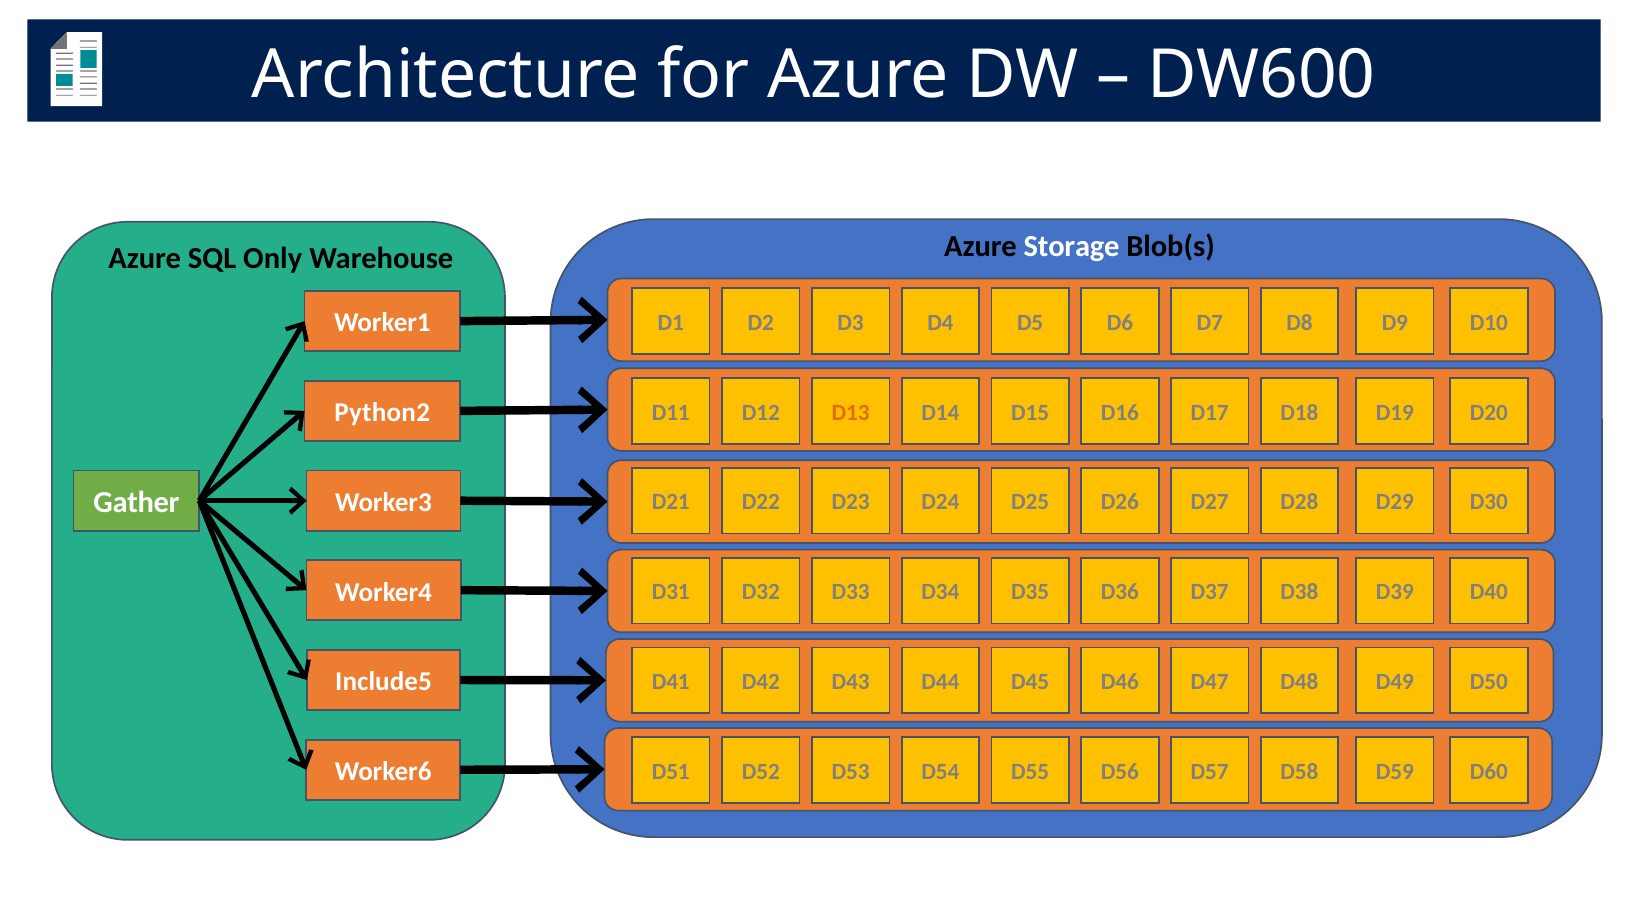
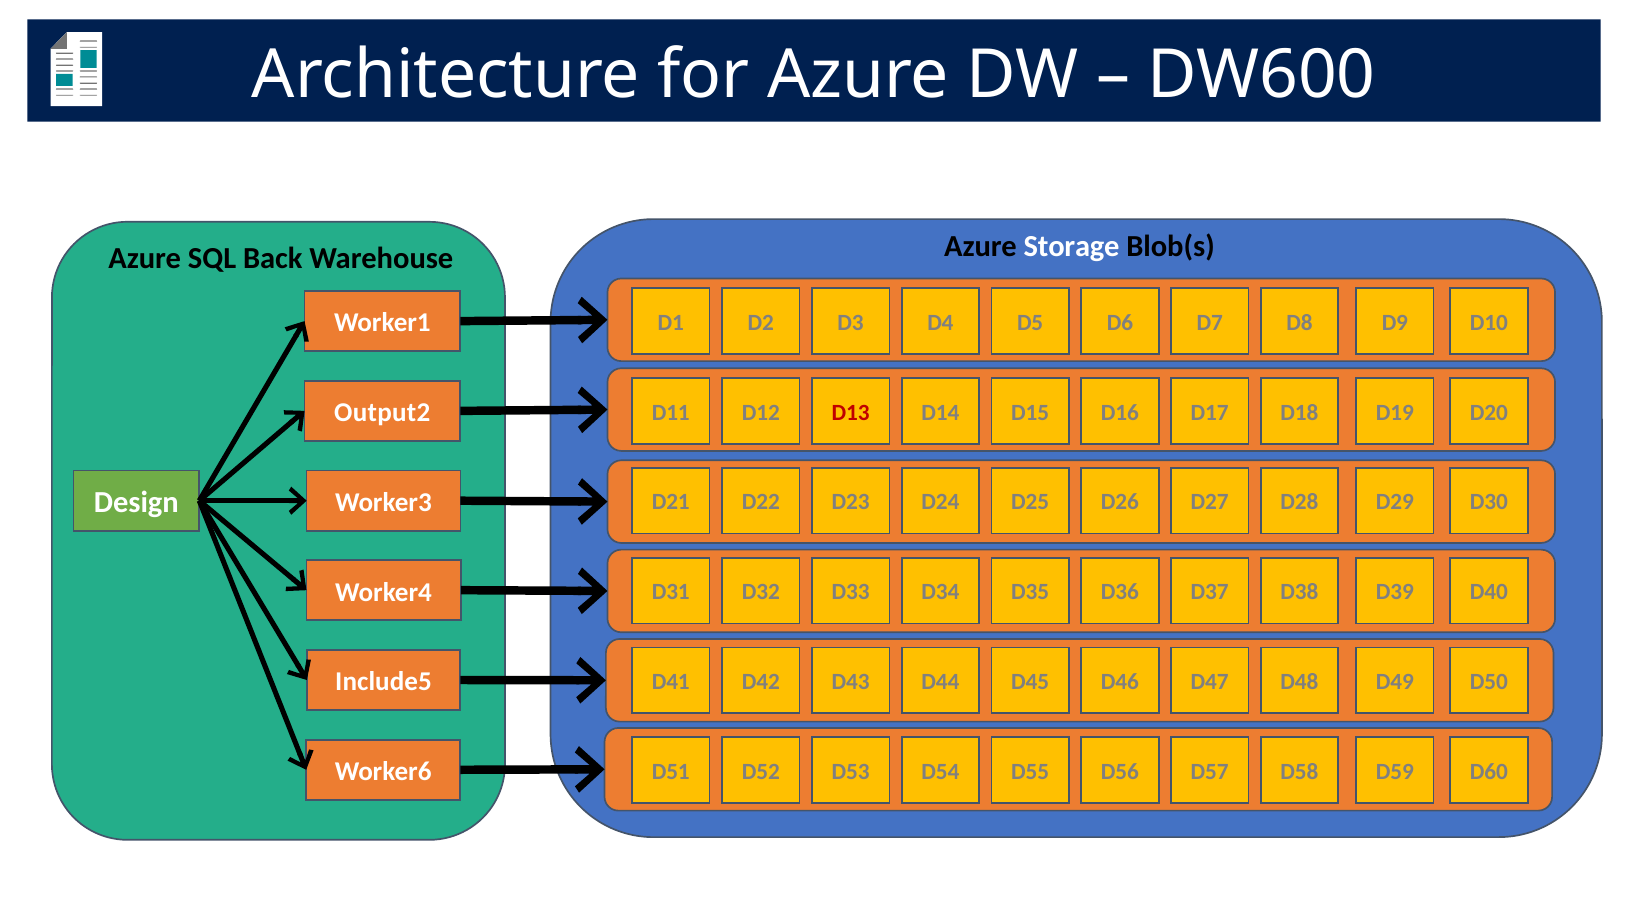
Only: Only -> Back
Python2: Python2 -> Output2
D13 colour: orange -> red
Gather: Gather -> Design
